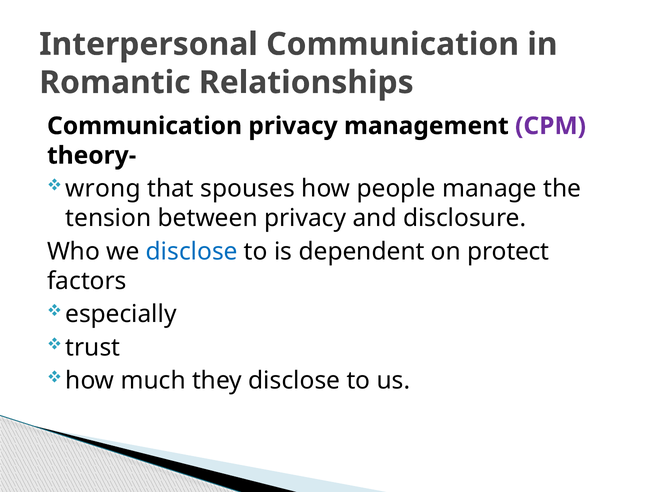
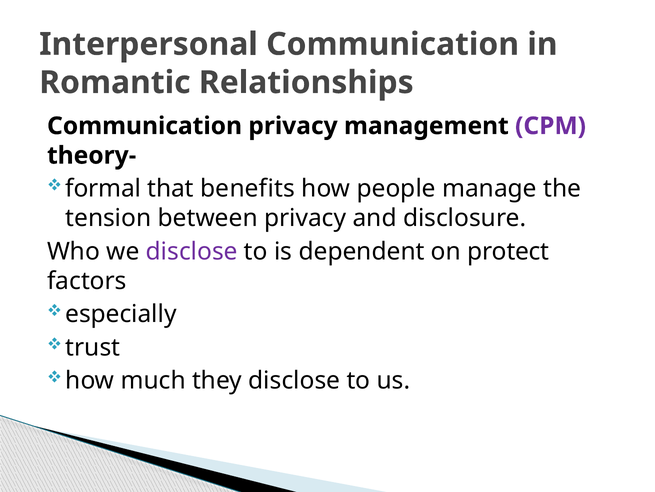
wrong: wrong -> formal
spouses: spouses -> benefits
disclose at (192, 251) colour: blue -> purple
